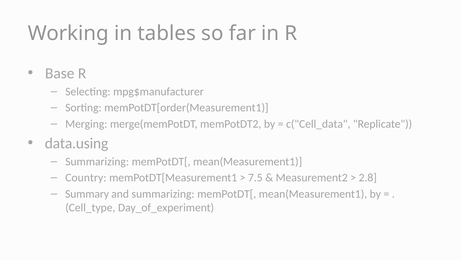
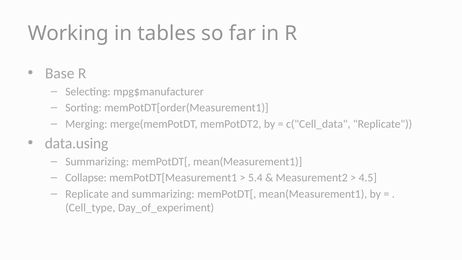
Country: Country -> Collapse
7.5: 7.5 -> 5.4
2.8: 2.8 -> 4.5
Summary at (87, 194): Summary -> Replicate
